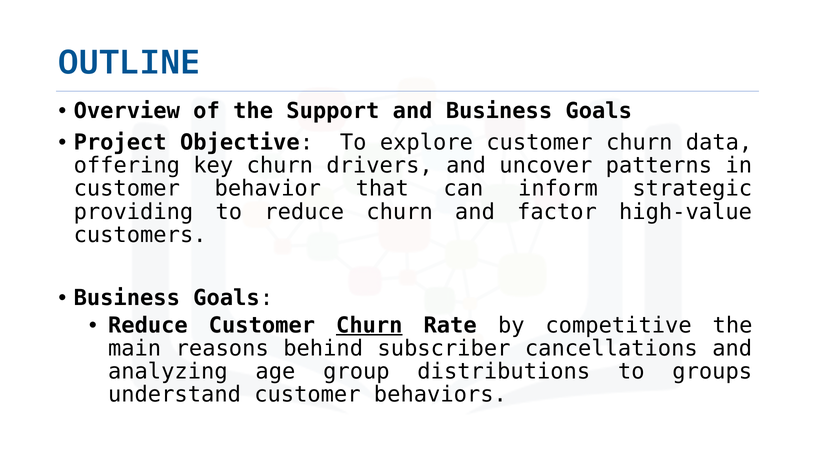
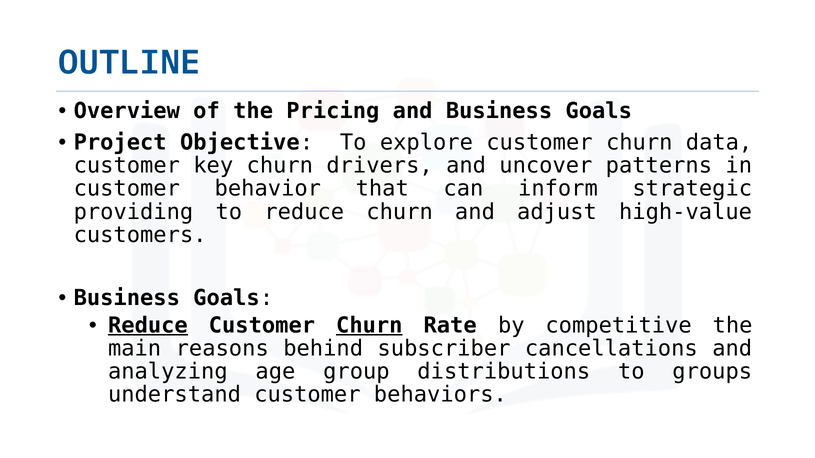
Support: Support -> Pricing
offering at (127, 166): offering -> customer
factor: factor -> adjust
Reduce at (148, 326) underline: none -> present
